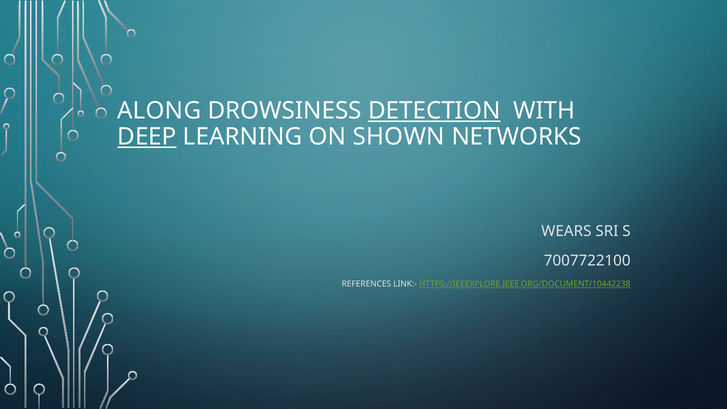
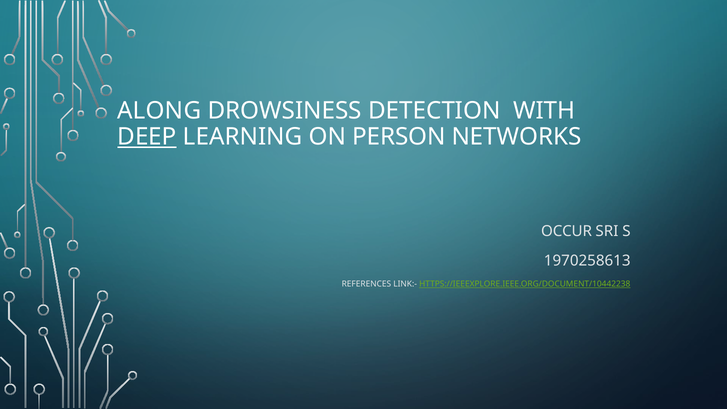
DETECTION underline: present -> none
SHOWN: SHOWN -> PERSON
WEARS: WEARS -> OCCUR
7007722100: 7007722100 -> 1970258613
